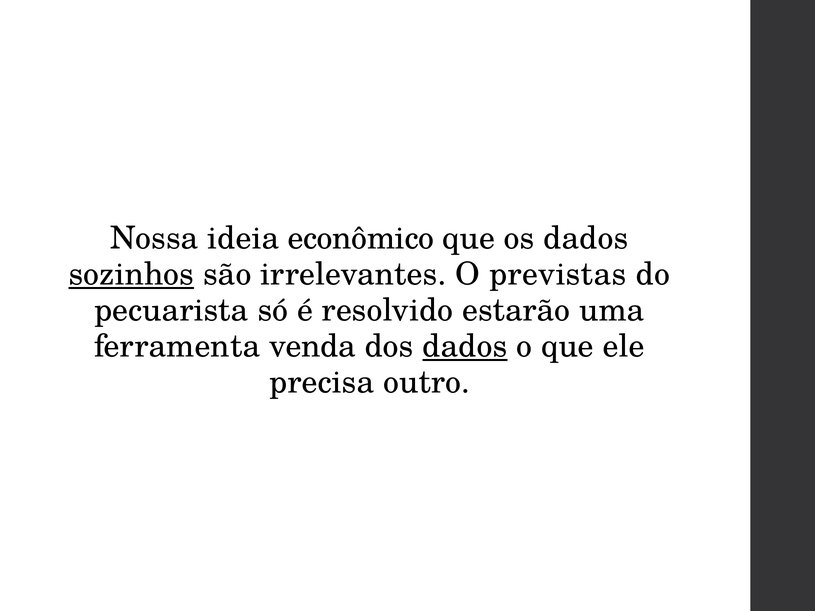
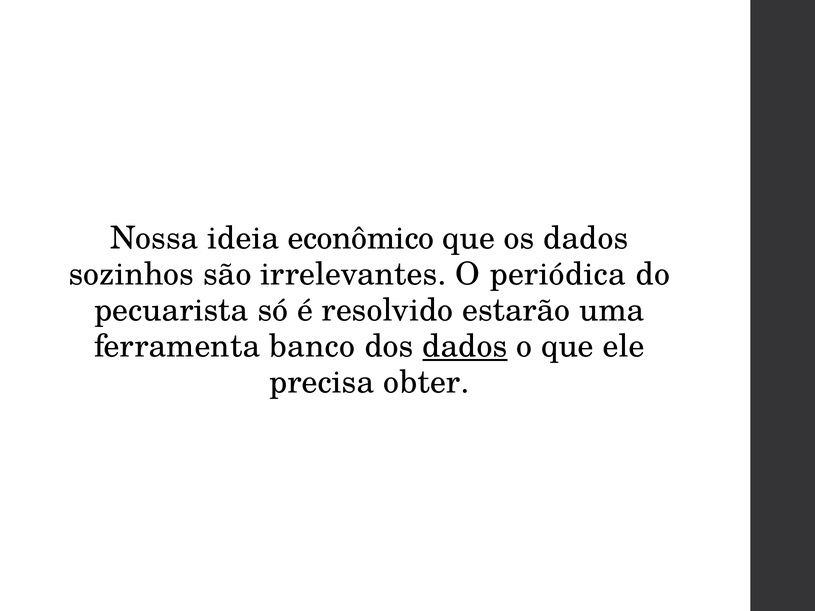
sozinhos underline: present -> none
previstas: previstas -> periódica
venda: venda -> banco
outro: outro -> obter
